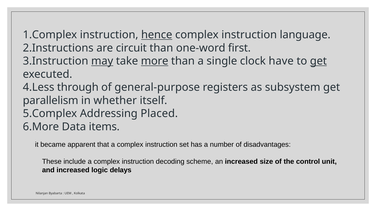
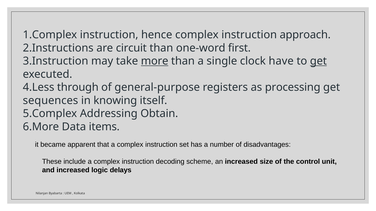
hence underline: present -> none
language: language -> approach
may underline: present -> none
subsystem: subsystem -> processing
parallelism: parallelism -> sequences
whether: whether -> knowing
Placed: Placed -> Obtain
